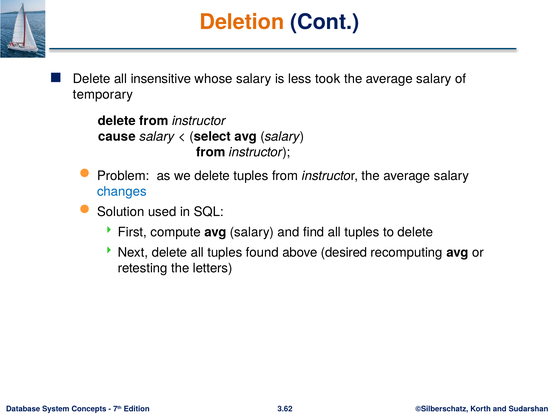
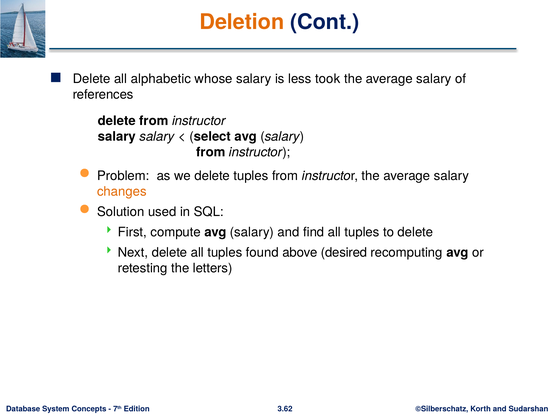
insensitive: insensitive -> alphabetic
temporary: temporary -> references
cause at (117, 136): cause -> salary
changes colour: blue -> orange
